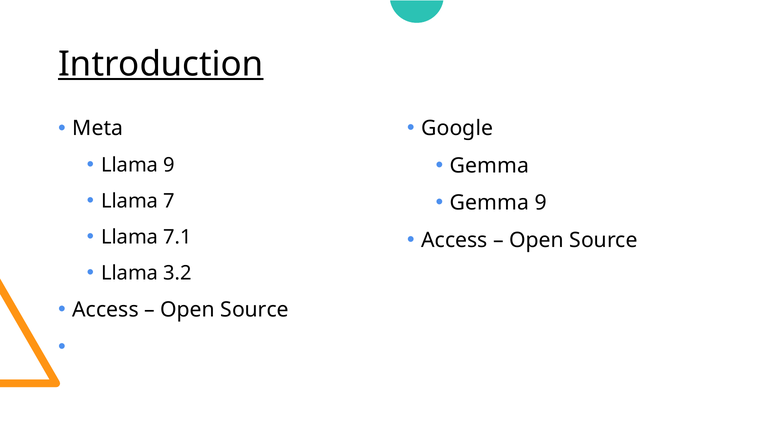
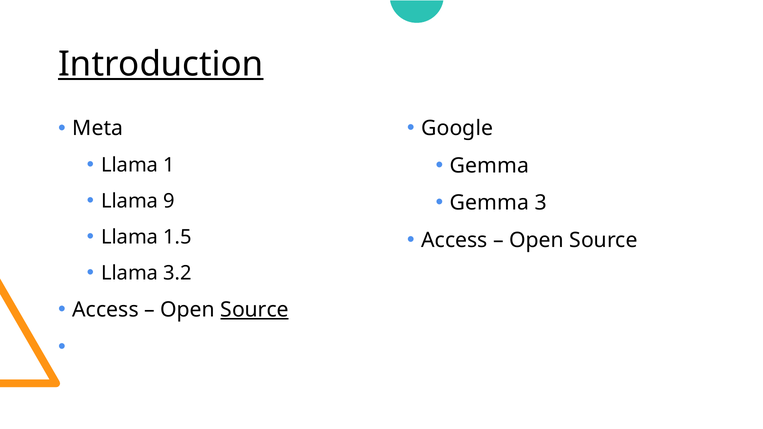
Llama 9: 9 -> 1
7: 7 -> 9
Gemma 9: 9 -> 3
7.1: 7.1 -> 1.5
Source at (255, 310) underline: none -> present
